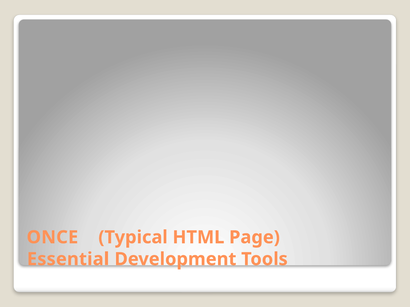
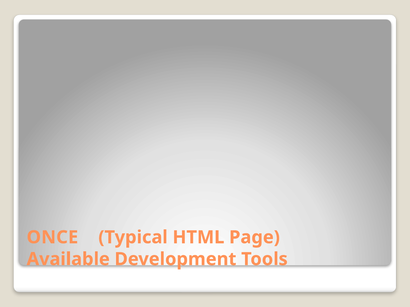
Essential: Essential -> Available
